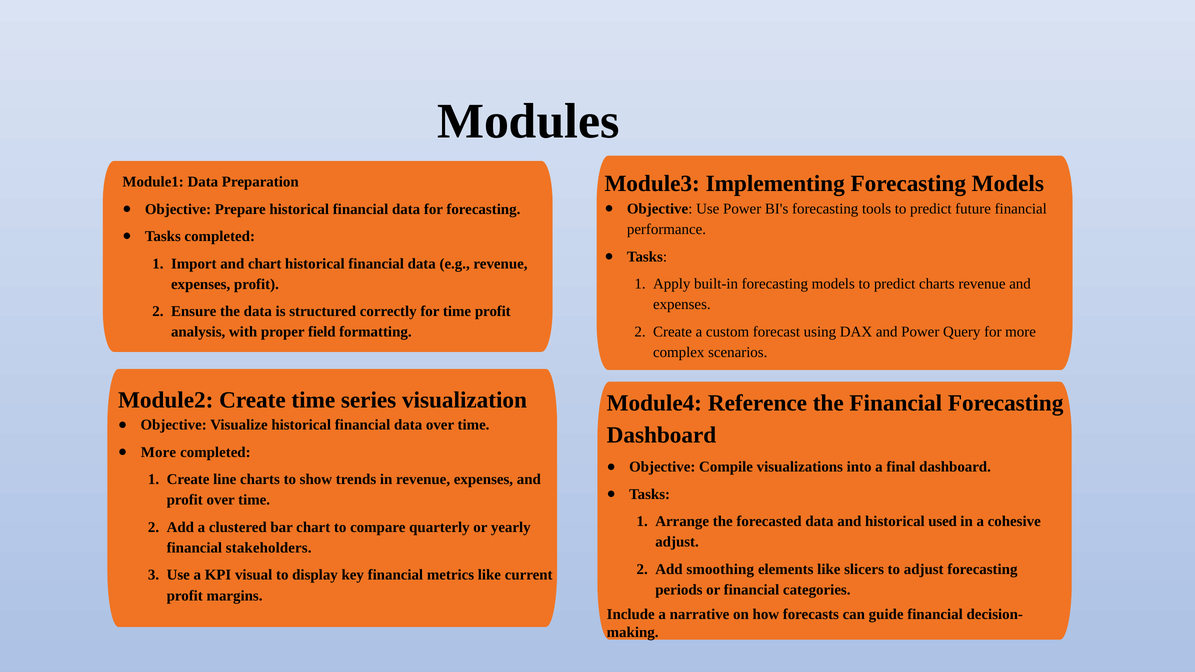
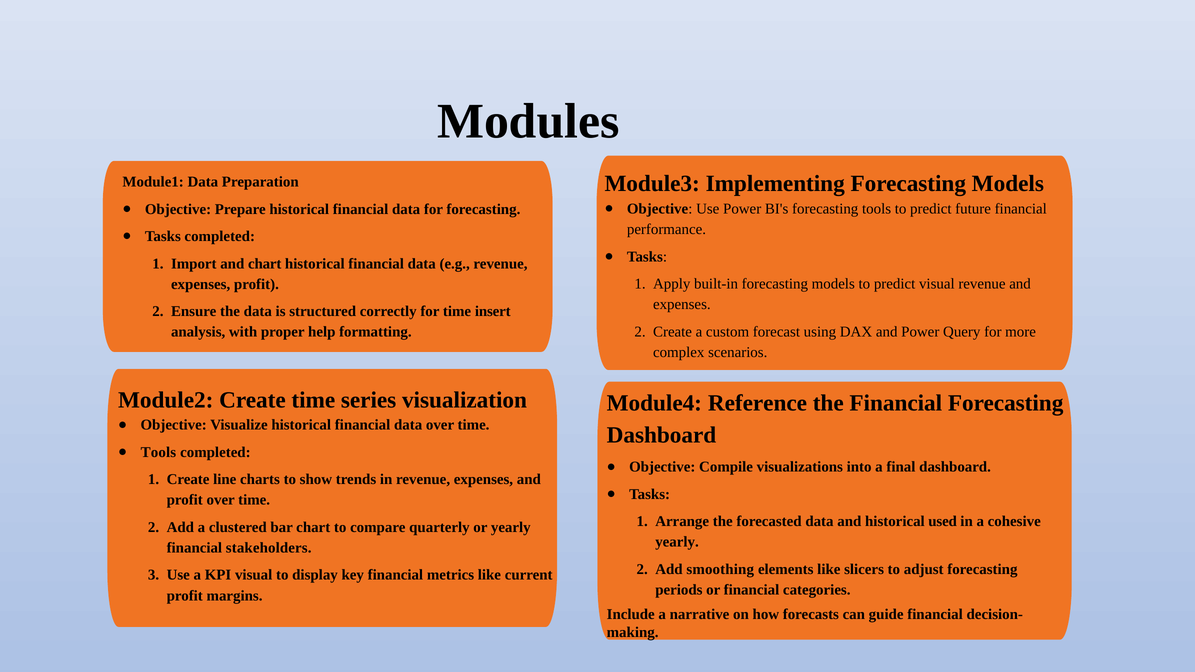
predict charts: charts -> visual
time profit: profit -> insert
field: field -> help
More at (158, 452): More -> Tools
adjust at (677, 542): adjust -> yearly
